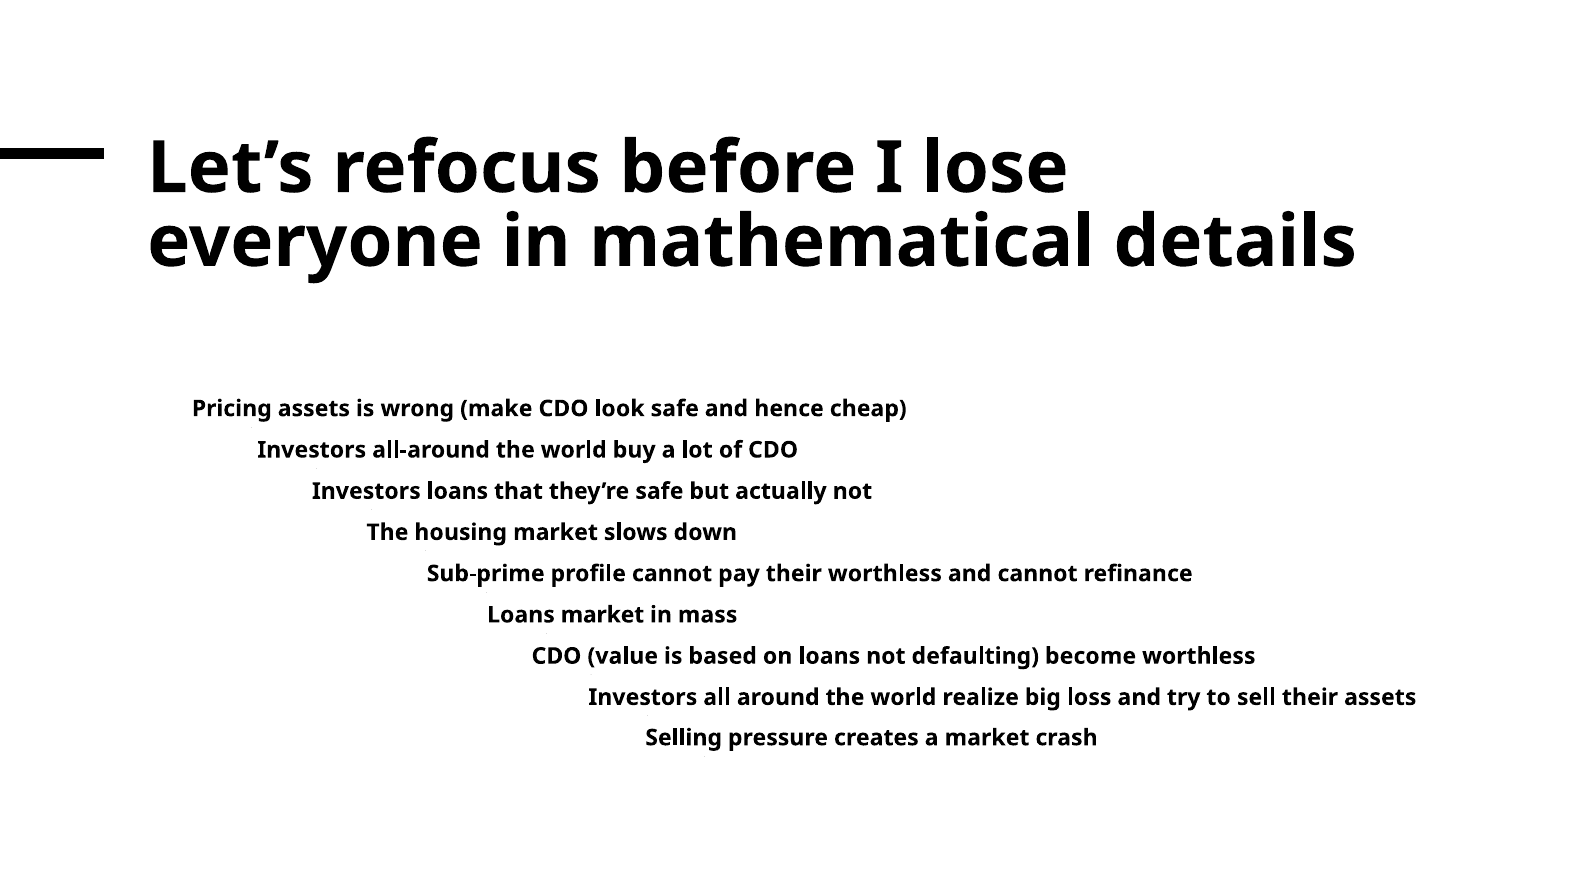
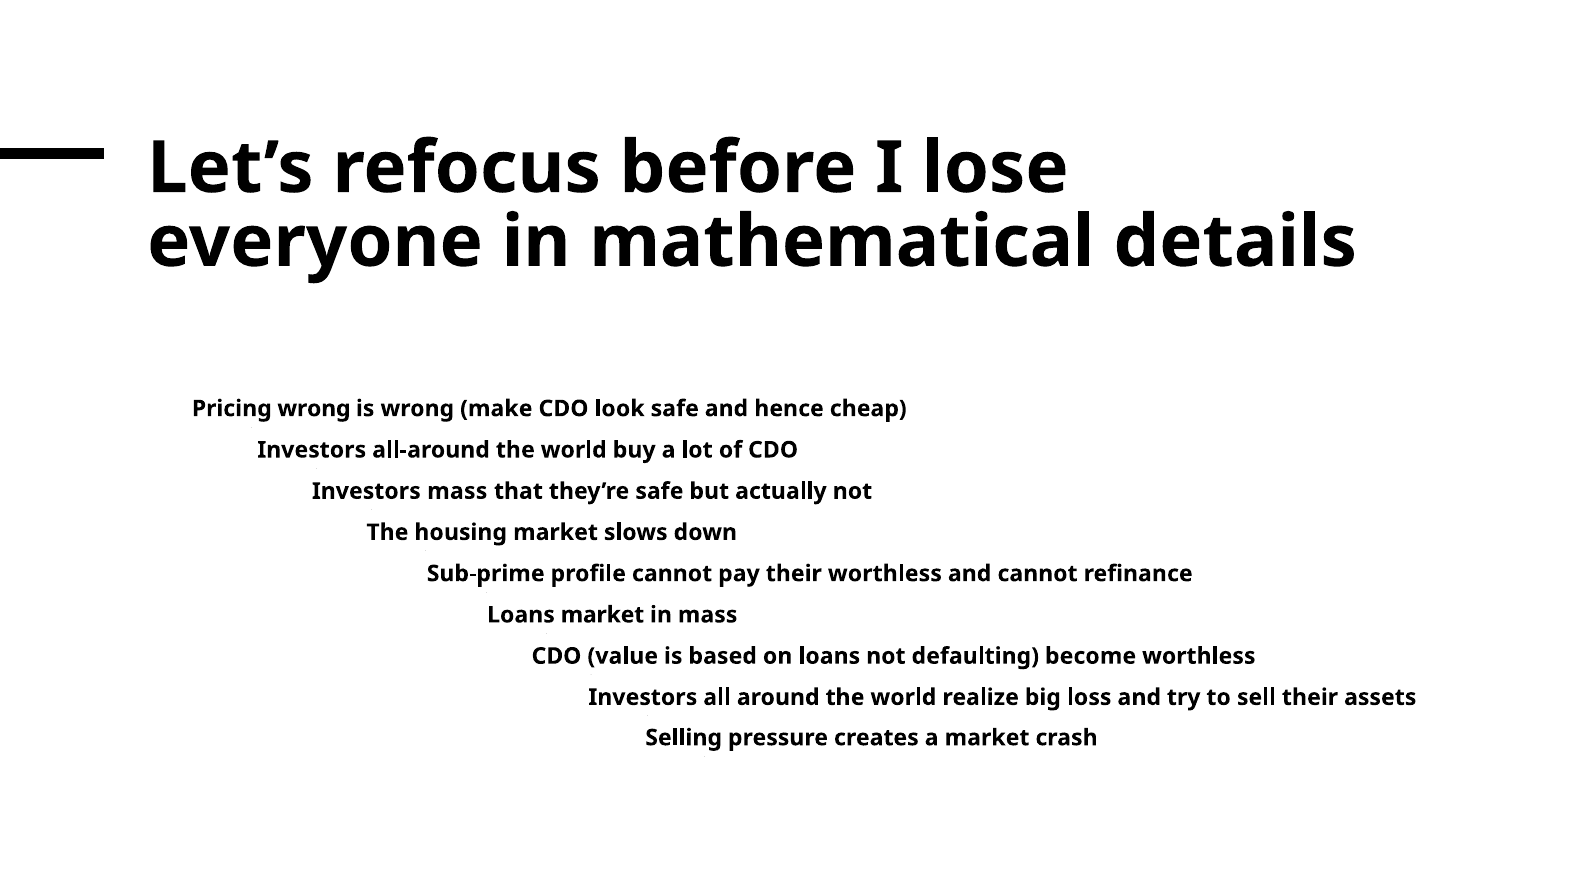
assets at (314, 409): assets -> wrong
loans at (457, 491): loans -> mass
